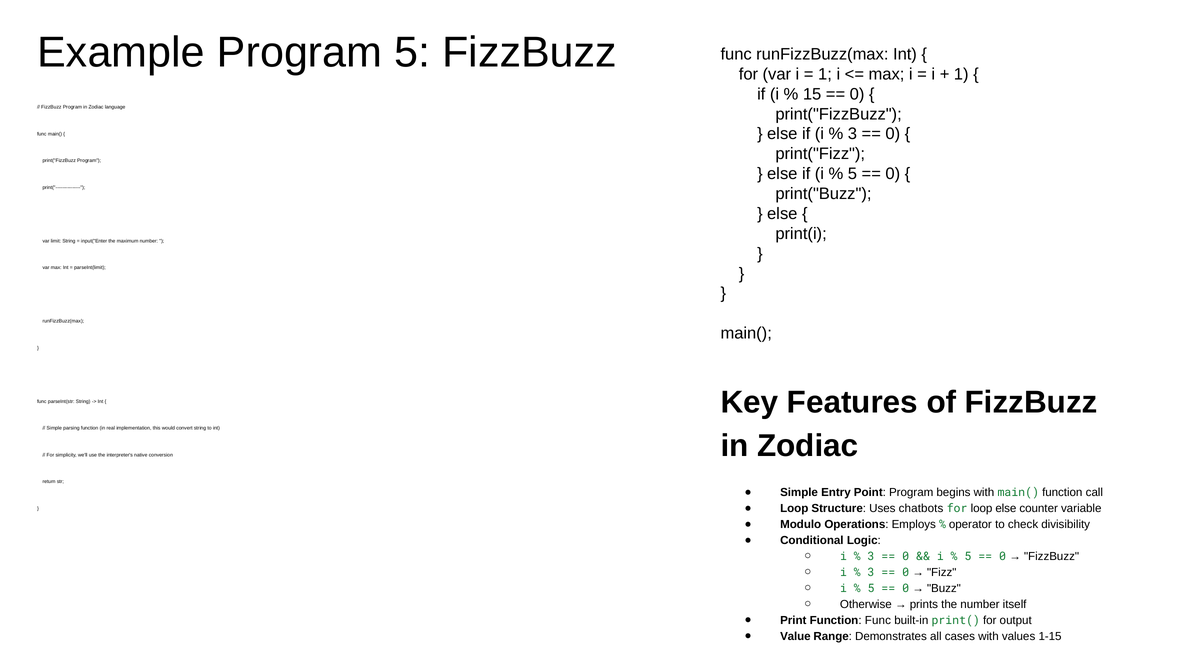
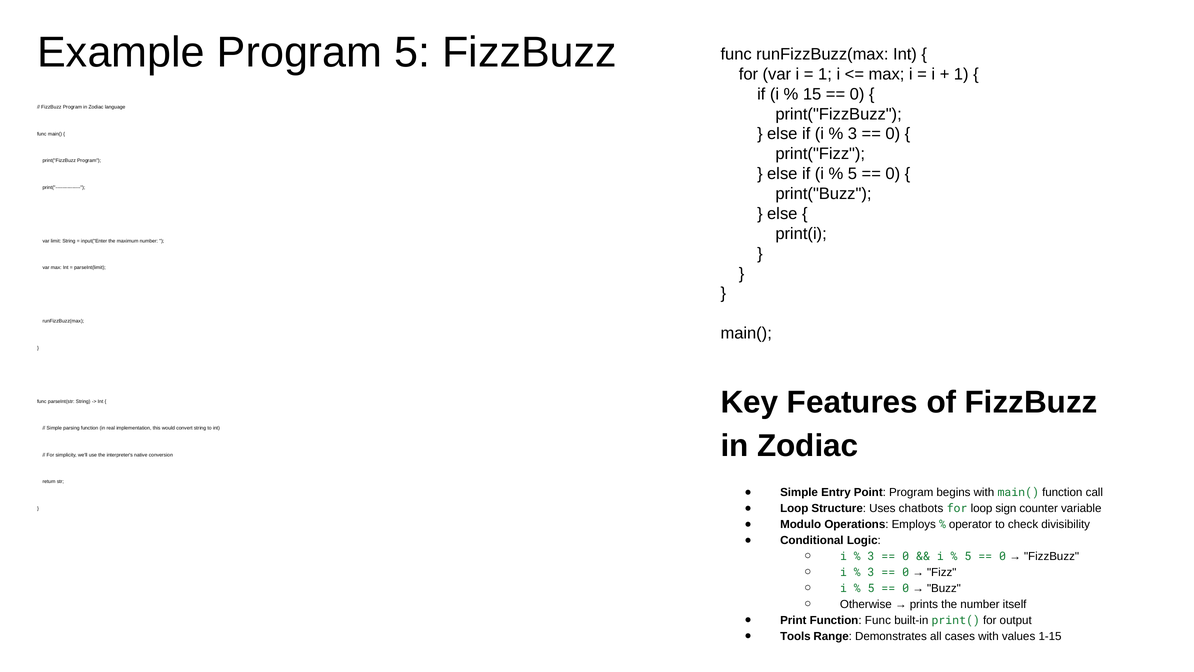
loop else: else -> sign
Value: Value -> Tools
